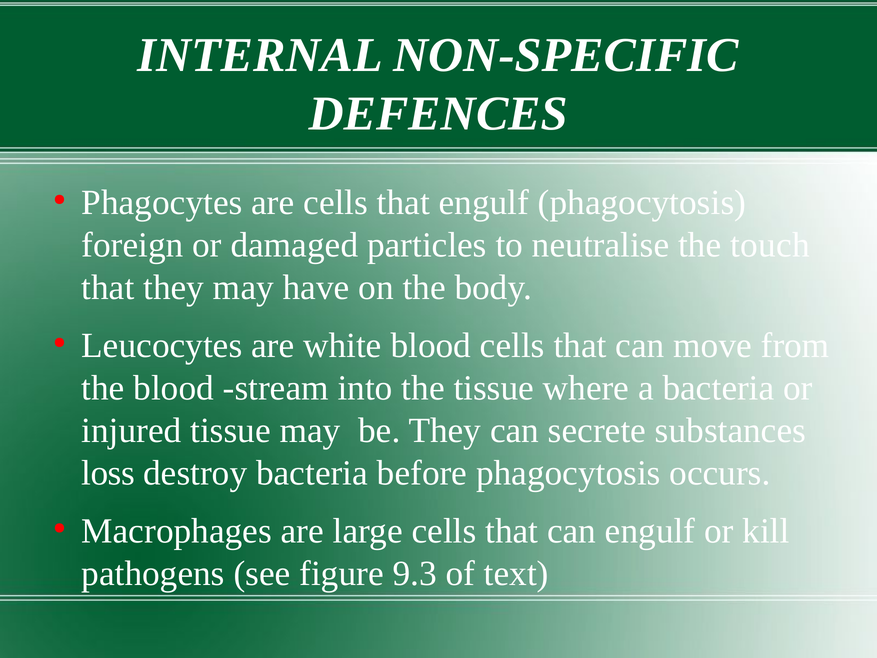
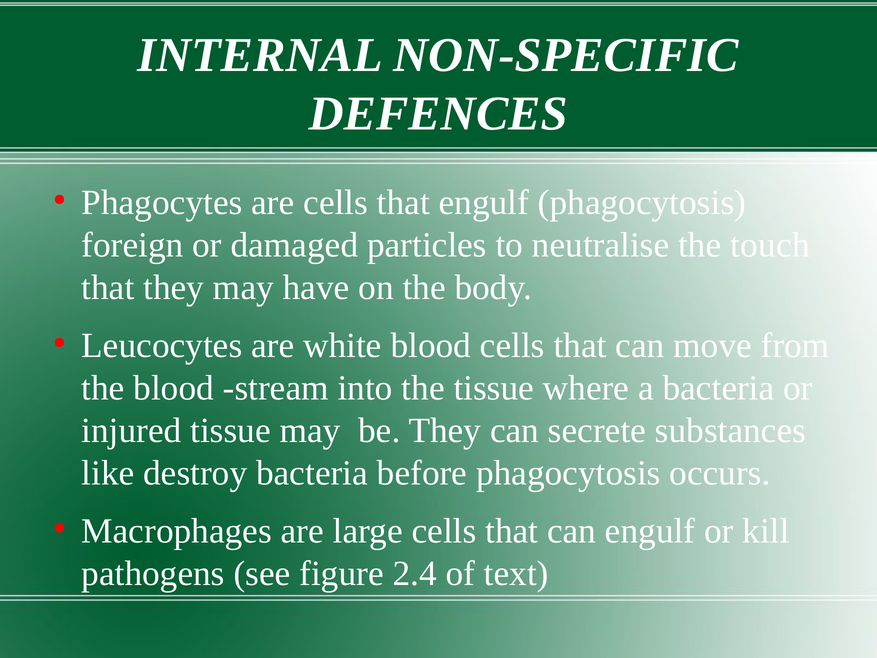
loss: loss -> like
9.3: 9.3 -> 2.4
